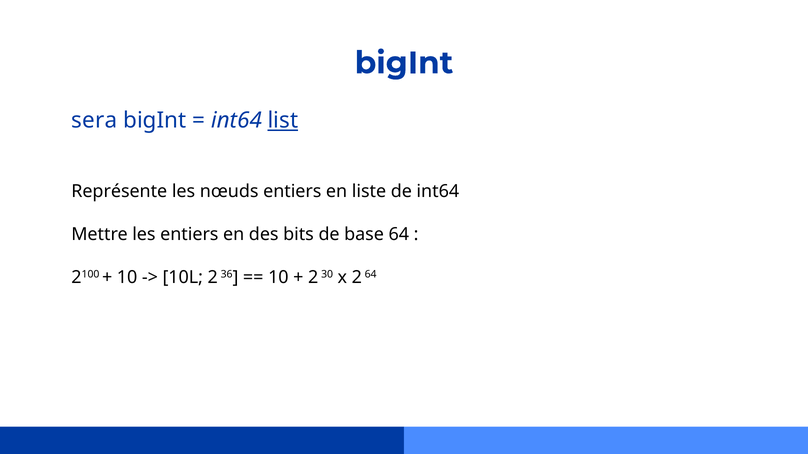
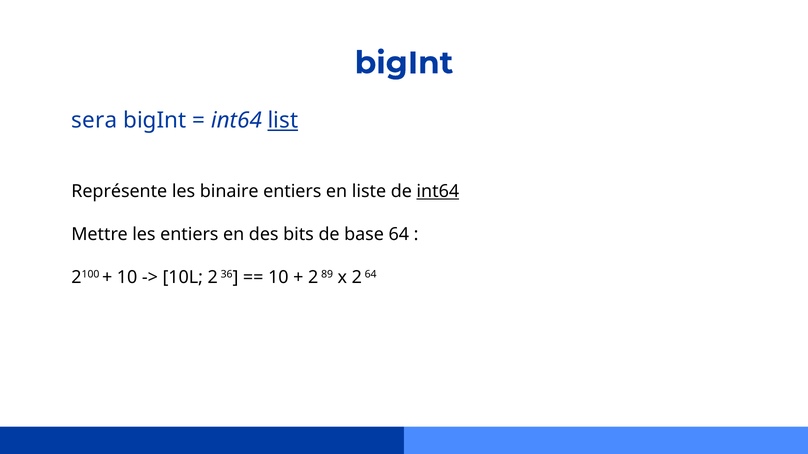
nœuds: nœuds -> binaire
int64 at (438, 191) underline: none -> present
30: 30 -> 89
